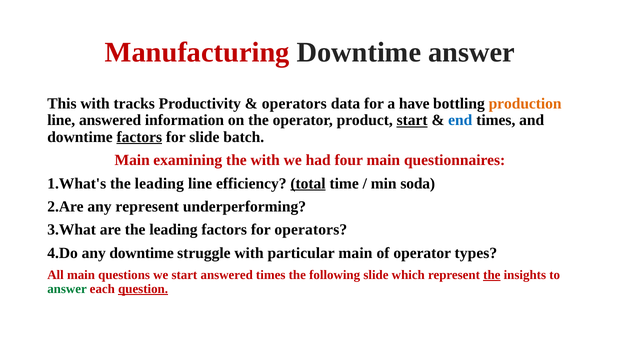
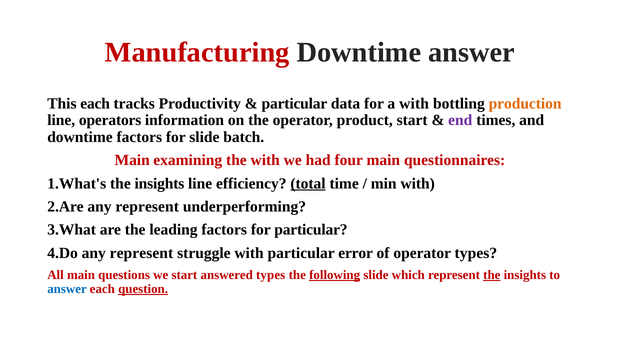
This with: with -> each
operators at (294, 103): operators -> particular
a have: have -> with
line answered: answered -> operators
start at (412, 120) underline: present -> none
end colour: blue -> purple
factors at (139, 137) underline: present -> none
leading at (159, 183): leading -> insights
min soda: soda -> with
for operators: operators -> particular
downtime at (142, 253): downtime -> represent
particular main: main -> error
answered times: times -> types
following underline: none -> present
answer at (67, 289) colour: green -> blue
